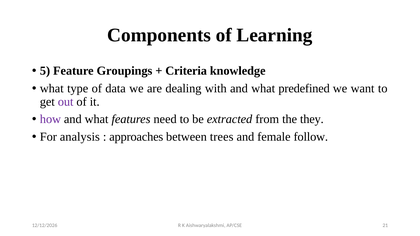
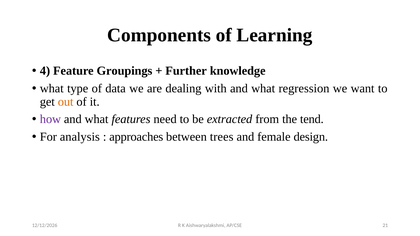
5: 5 -> 4
Criteria: Criteria -> Further
predefined: predefined -> regression
out colour: purple -> orange
they: they -> tend
follow: follow -> design
